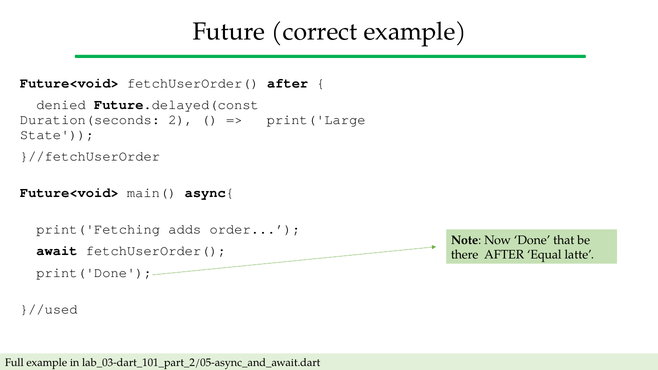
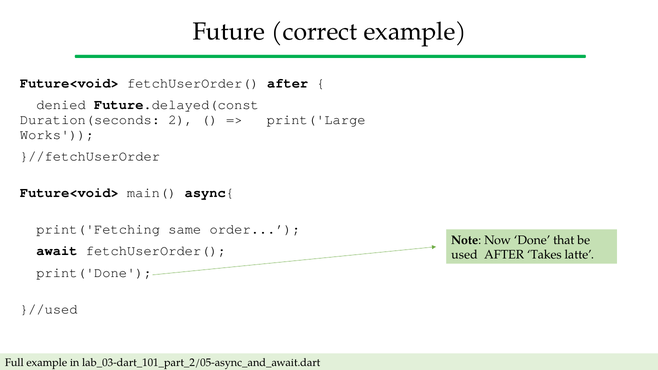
State: State -> Works
adds: adds -> same
there: there -> used
Equal: Equal -> Takes
